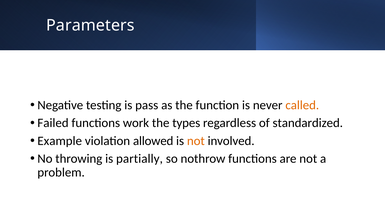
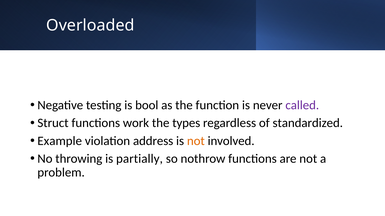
Parameters: Parameters -> Overloaded
pass: pass -> bool
called colour: orange -> purple
Failed: Failed -> Struct
allowed: allowed -> address
